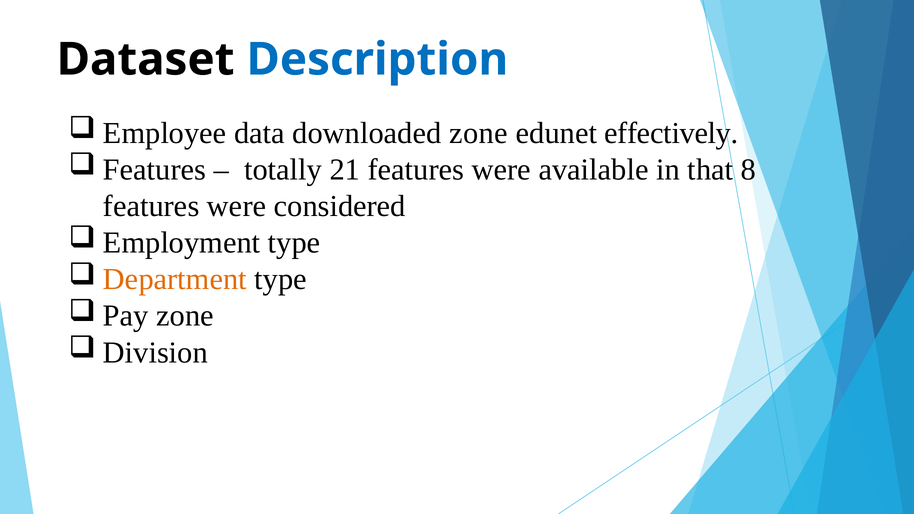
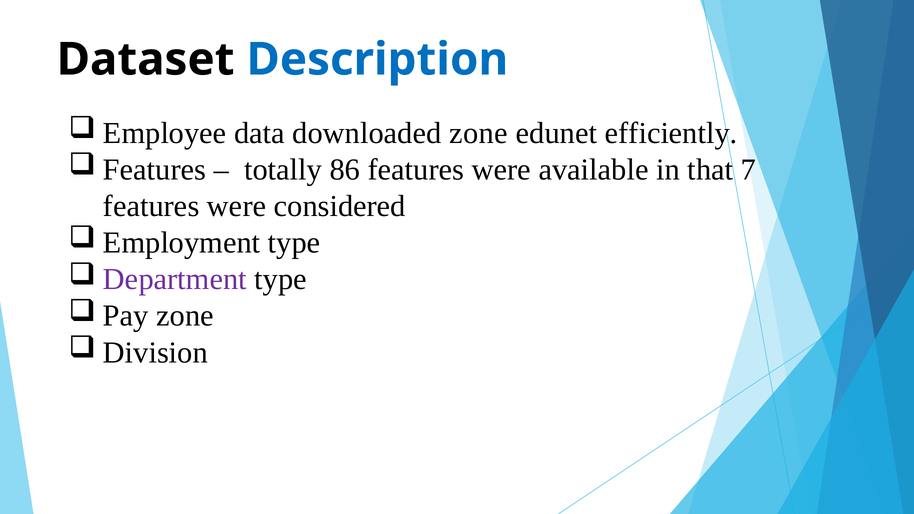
effectively: effectively -> efficiently
21: 21 -> 86
8: 8 -> 7
Department colour: orange -> purple
